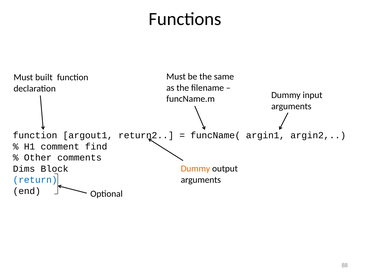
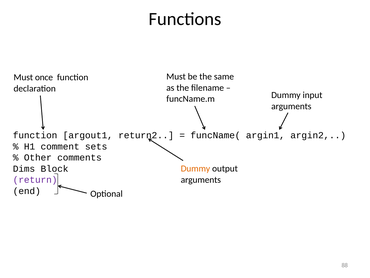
built: built -> once
find: find -> sets
return colour: blue -> purple
